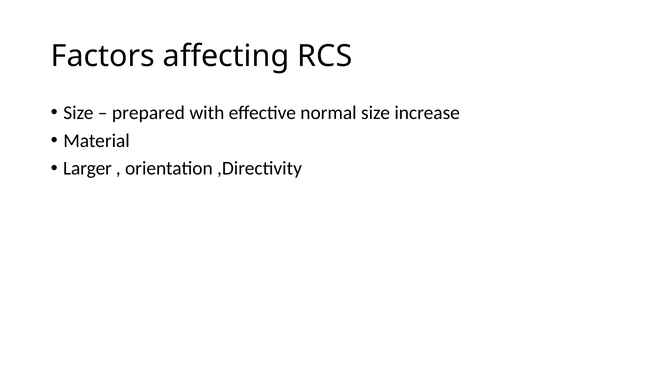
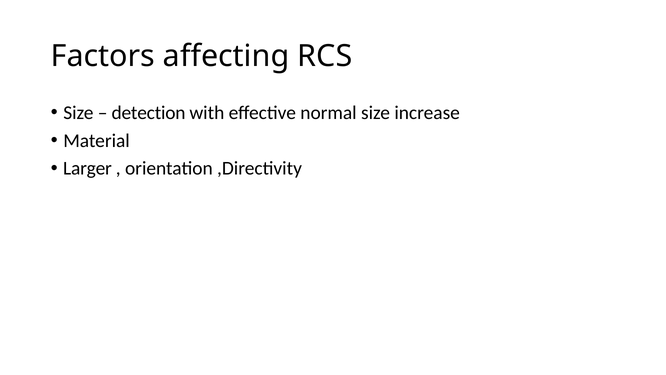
prepared: prepared -> detection
